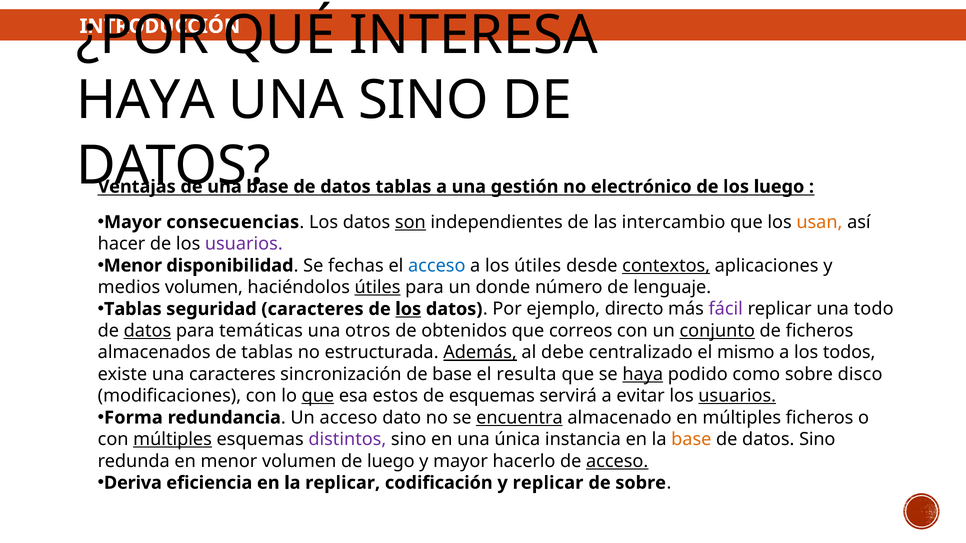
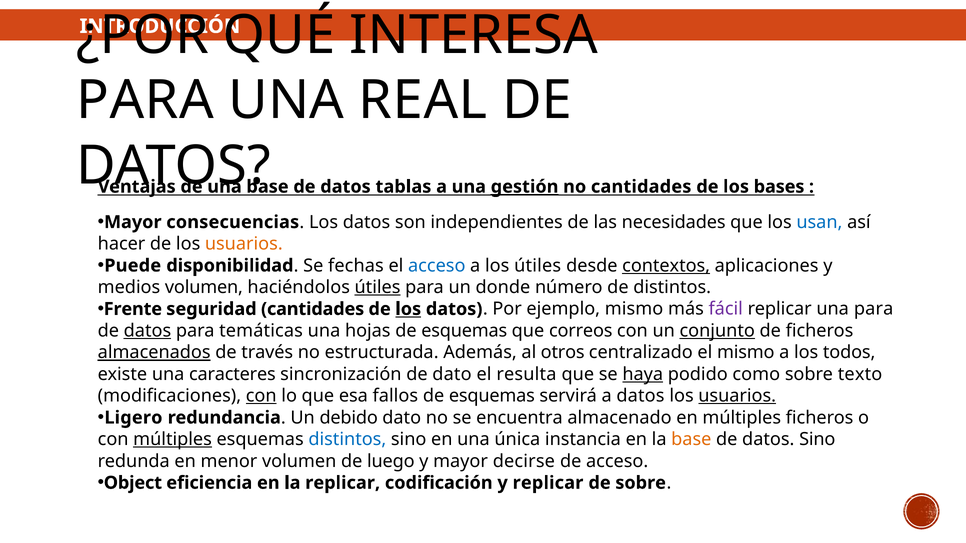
HAYA at (145, 100): HAYA -> PARA
UNA SINO: SINO -> REAL
gestión underline: none -> present
no electrónico: electrónico -> cantidades
los luego: luego -> bases
son underline: present -> none
intercambio: intercambio -> necesidades
usan colour: orange -> blue
usuarios at (244, 244) colour: purple -> orange
Menor at (133, 266): Menor -> Puede
de lenguaje: lenguaje -> distintos
Tablas at (133, 309): Tablas -> Frente
seguridad caracteres: caracteres -> cantidades
ejemplo directo: directo -> mismo
una todo: todo -> para
otros: otros -> hojas
obtenidos at (464, 331): obtenidos -> esquemas
almacenados underline: none -> present
de tablas: tablas -> través
Además underline: present -> none
debe: debe -> otros
de base: base -> dato
disco: disco -> texto
con at (261, 396) underline: none -> present
que at (318, 396) underline: present -> none
estos: estos -> fallos
a evitar: evitar -> datos
Forma: Forma -> Ligero
Un acceso: acceso -> debido
encuentra underline: present -> none
distintos at (347, 440) colour: purple -> blue
hacerlo: hacerlo -> decirse
acceso at (617, 461) underline: present -> none
Deriva: Deriva -> Object
